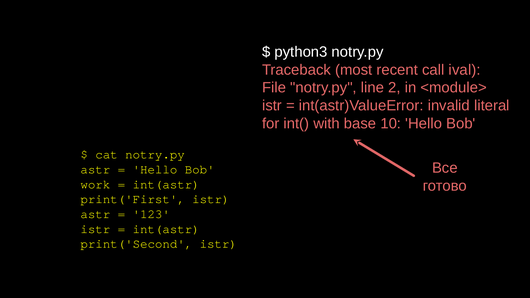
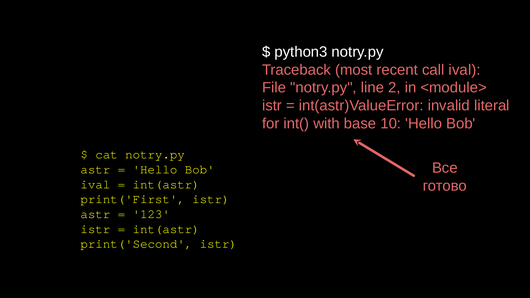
work at (95, 184): work -> ival
